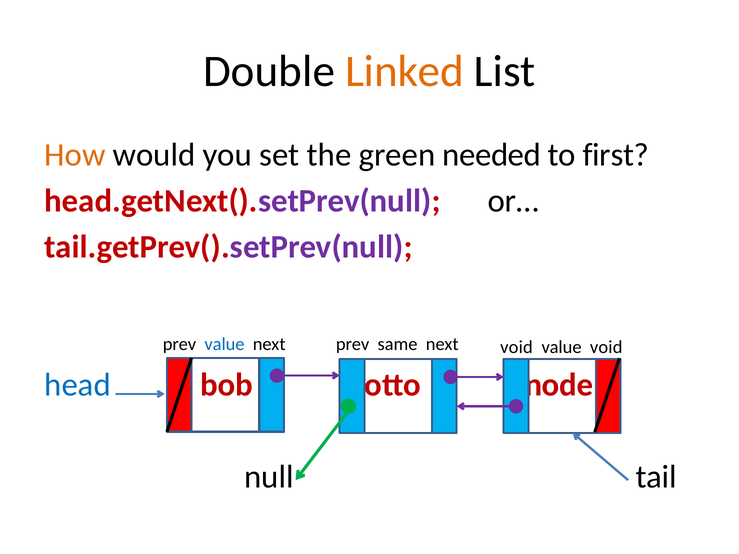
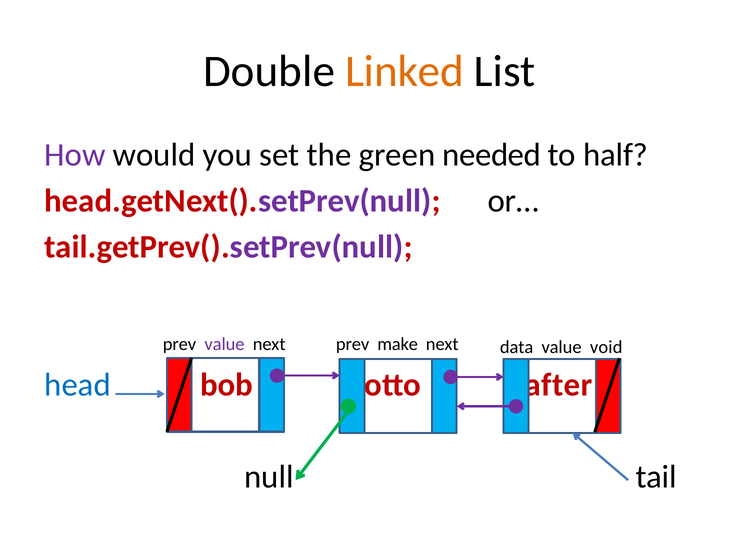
How colour: orange -> purple
first: first -> half
same: same -> make
value at (224, 345) colour: blue -> purple
void at (517, 347): void -> data
node: node -> after
